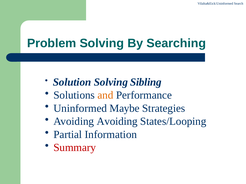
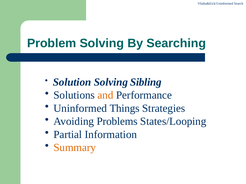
Maybe: Maybe -> Things
Avoiding Avoiding: Avoiding -> Problems
Summary colour: red -> orange
